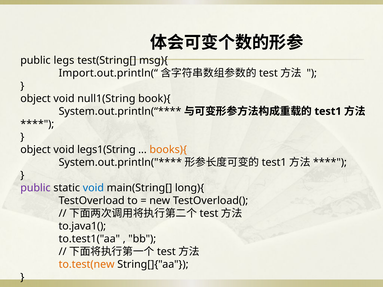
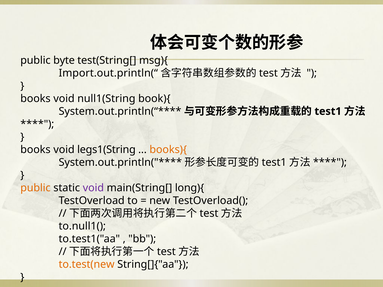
legs: legs -> byte
object at (36, 99): object -> books
object at (36, 150): object -> books
public at (35, 188) colour: purple -> orange
void at (93, 188) colour: blue -> purple
to.java1(: to.java1( -> to.null1(
